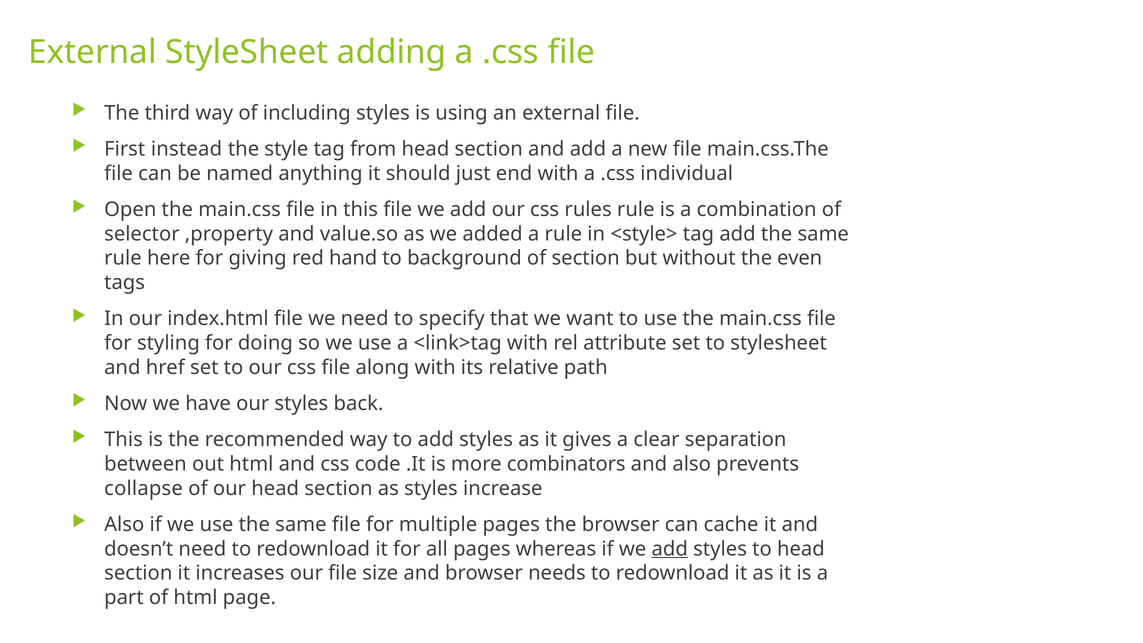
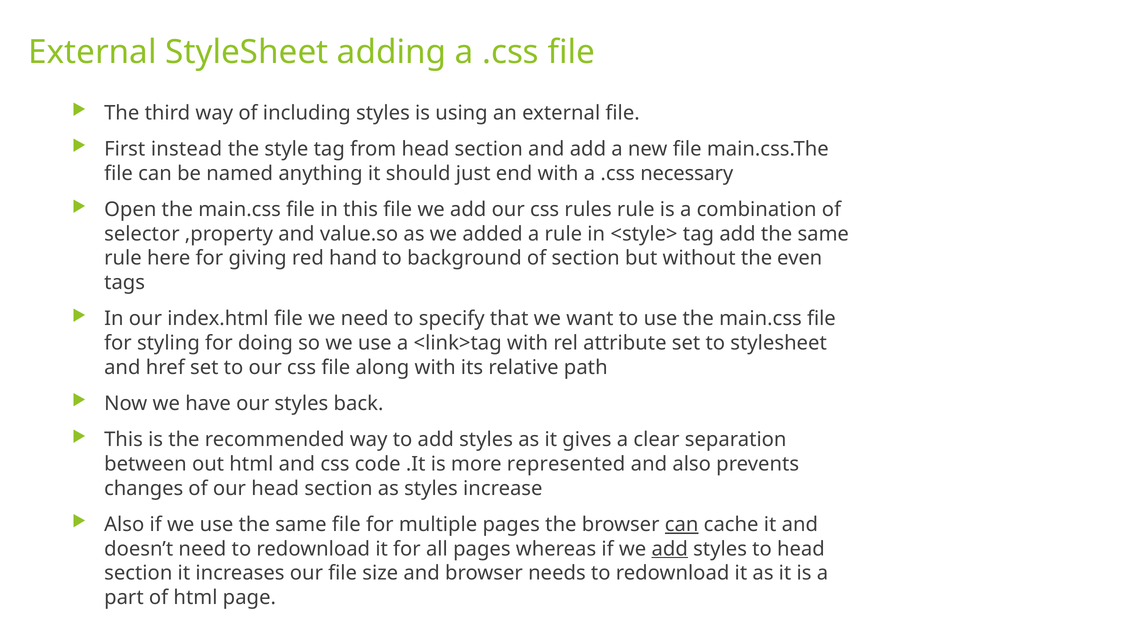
individual: individual -> necessary
combinators: combinators -> represented
collapse: collapse -> changes
can at (682, 525) underline: none -> present
